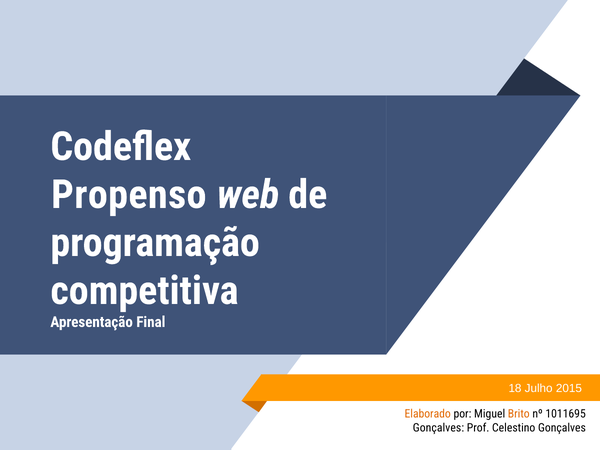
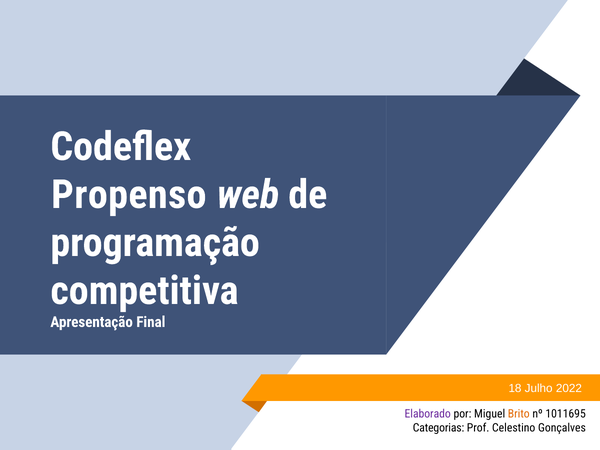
2015: 2015 -> 2022
Elaborado colour: orange -> purple
Gonçalves at (438, 428): Gonçalves -> Categorias
